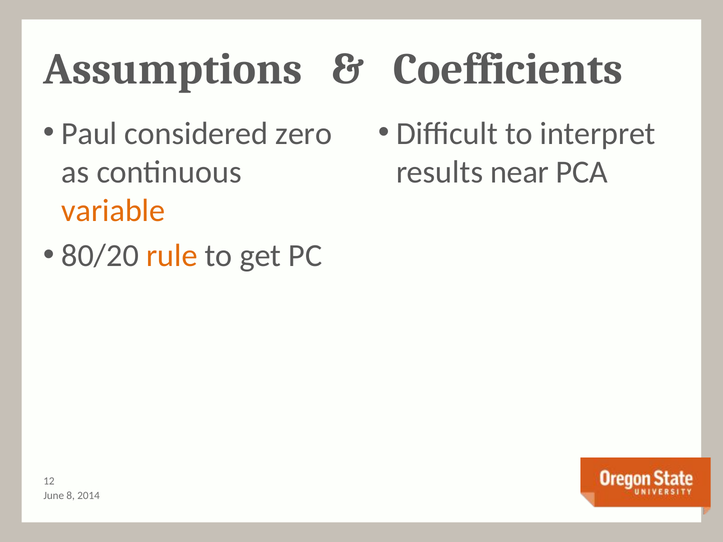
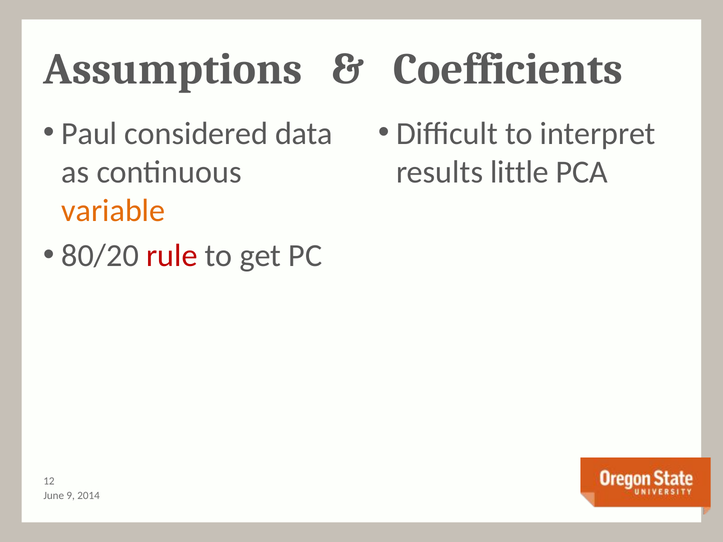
zero: zero -> data
near: near -> little
rule colour: orange -> red
8: 8 -> 9
